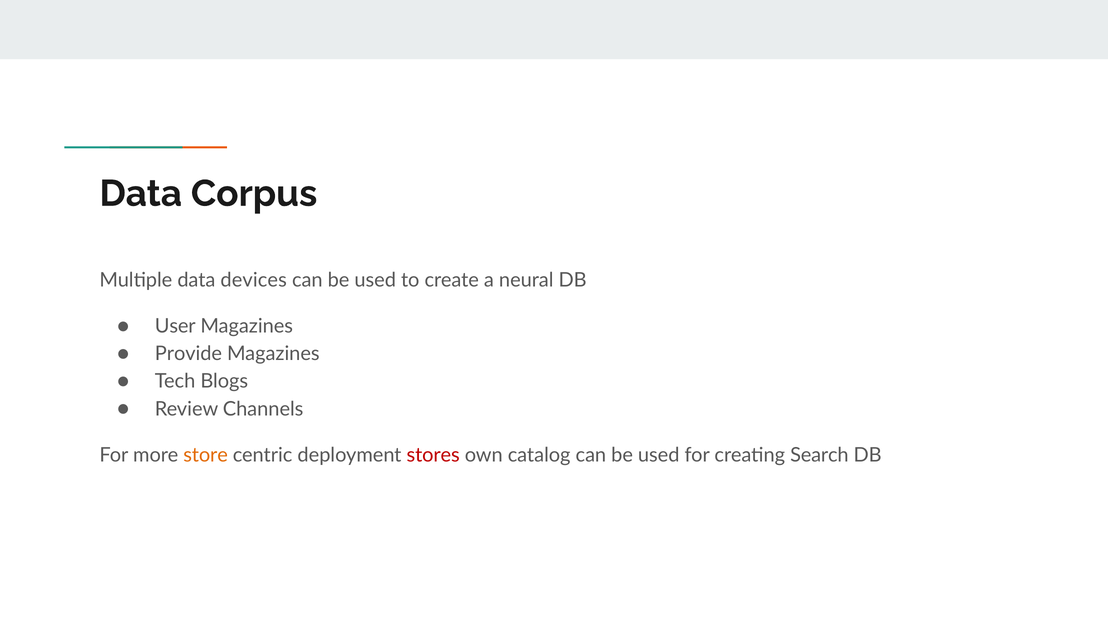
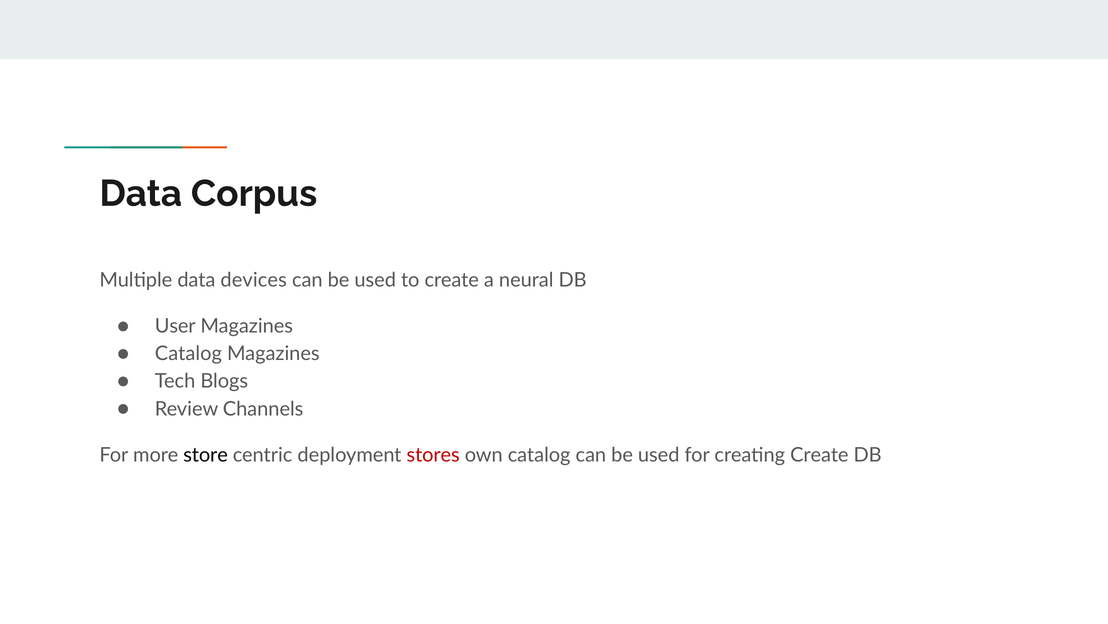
Provide at (188, 353): Provide -> Catalog
store colour: orange -> black
creating Search: Search -> Create
